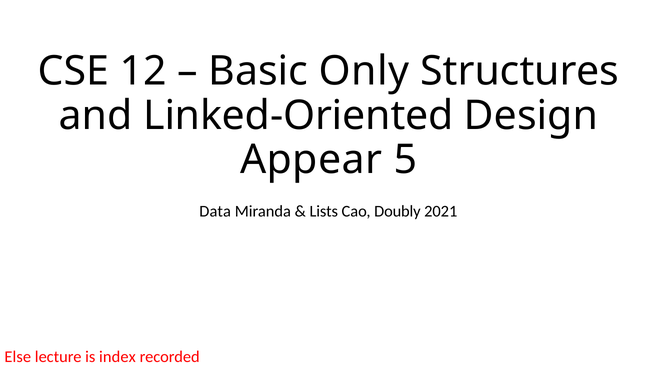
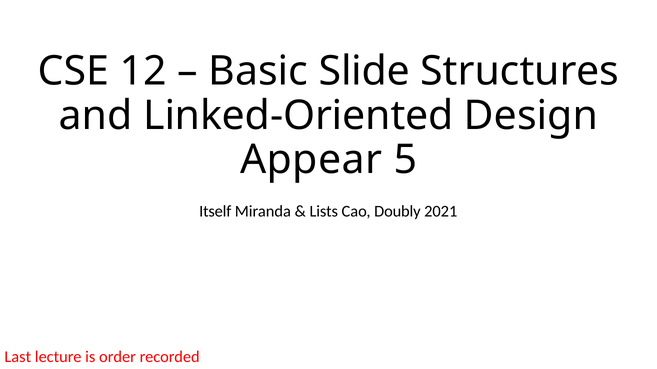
Only: Only -> Slide
Data: Data -> Itself
Else: Else -> Last
index: index -> order
